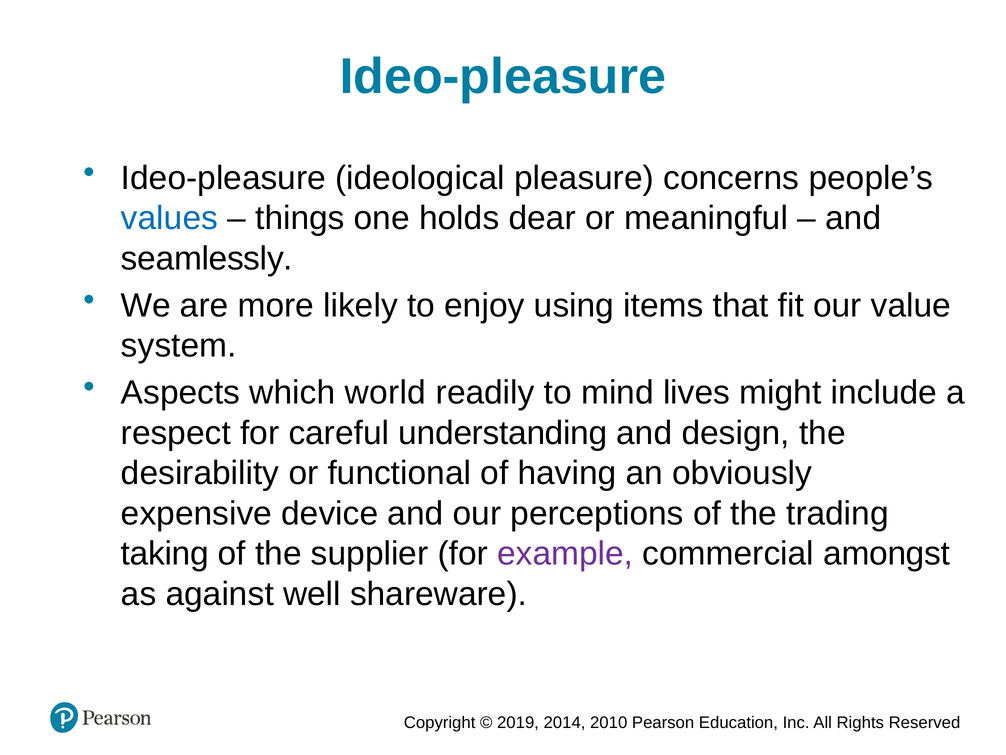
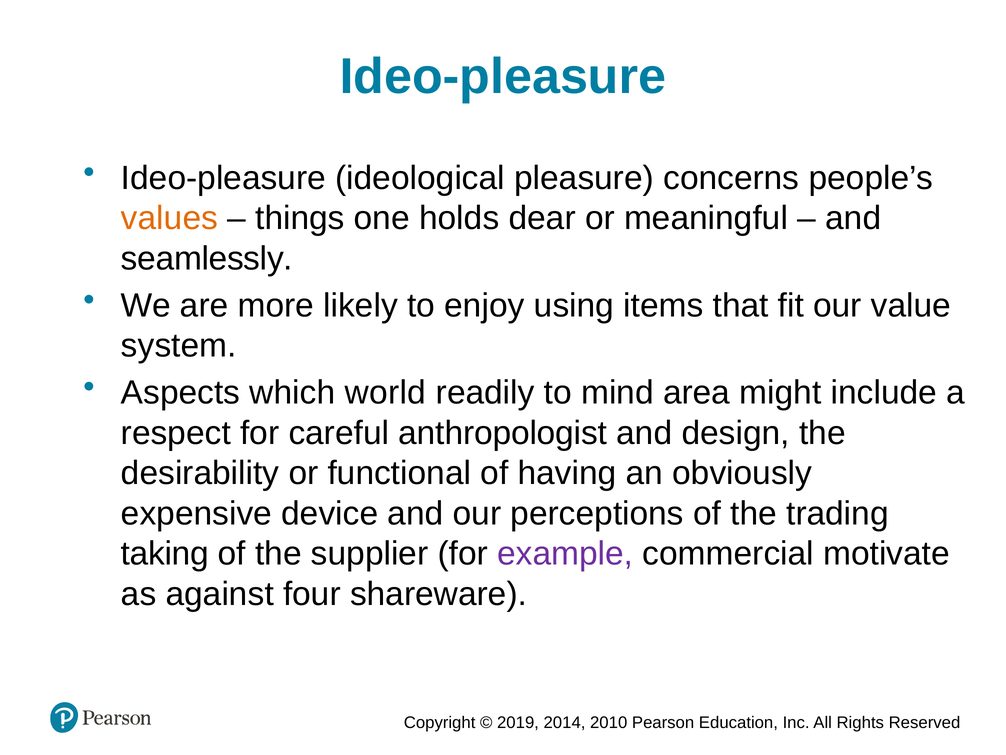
values colour: blue -> orange
lives: lives -> area
understanding: understanding -> anthropologist
amongst: amongst -> motivate
well: well -> four
